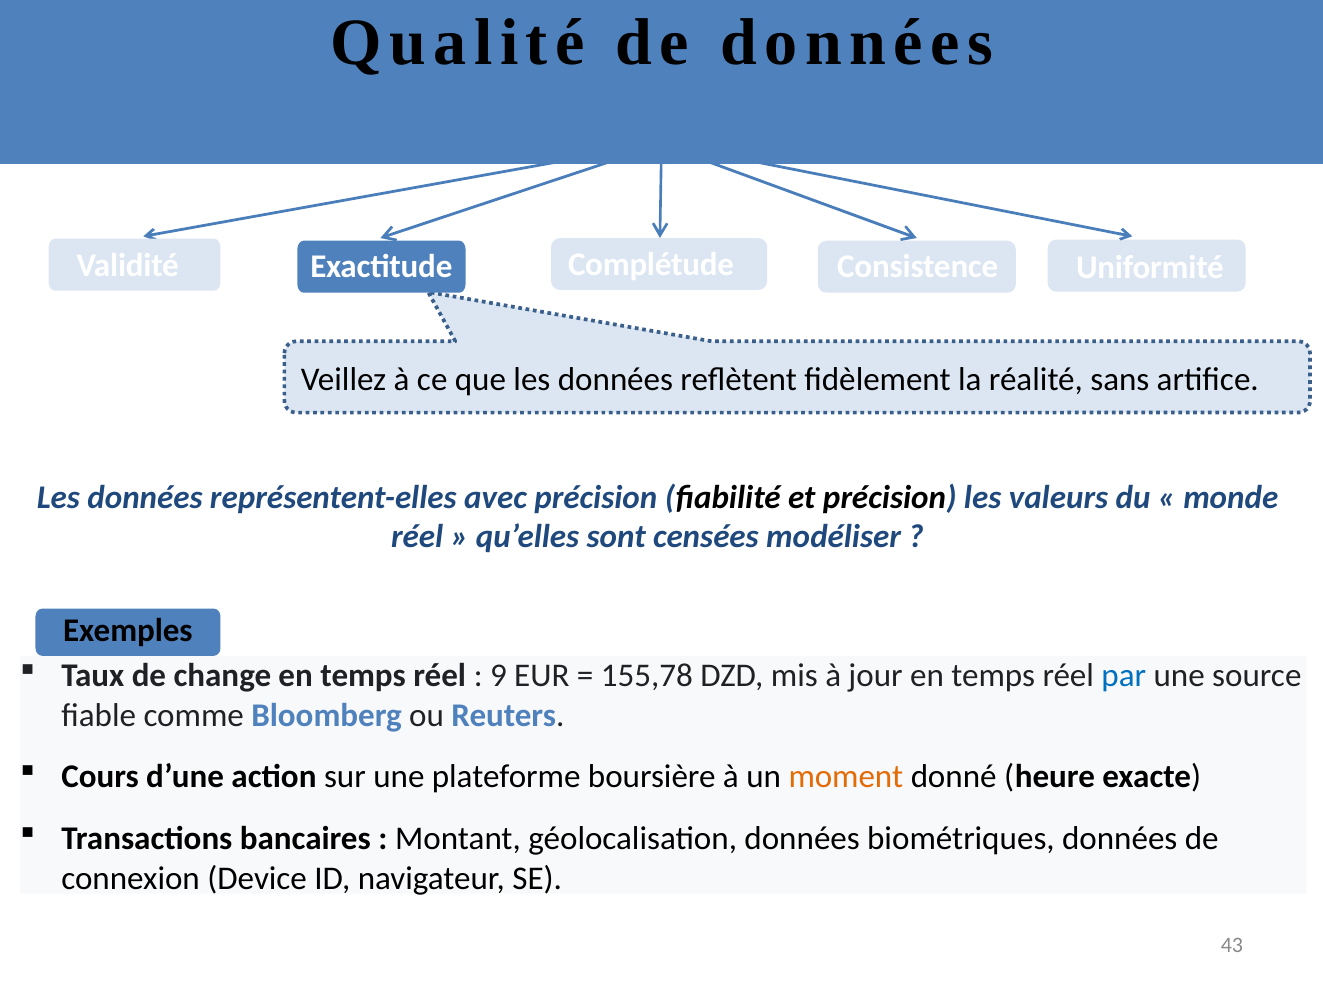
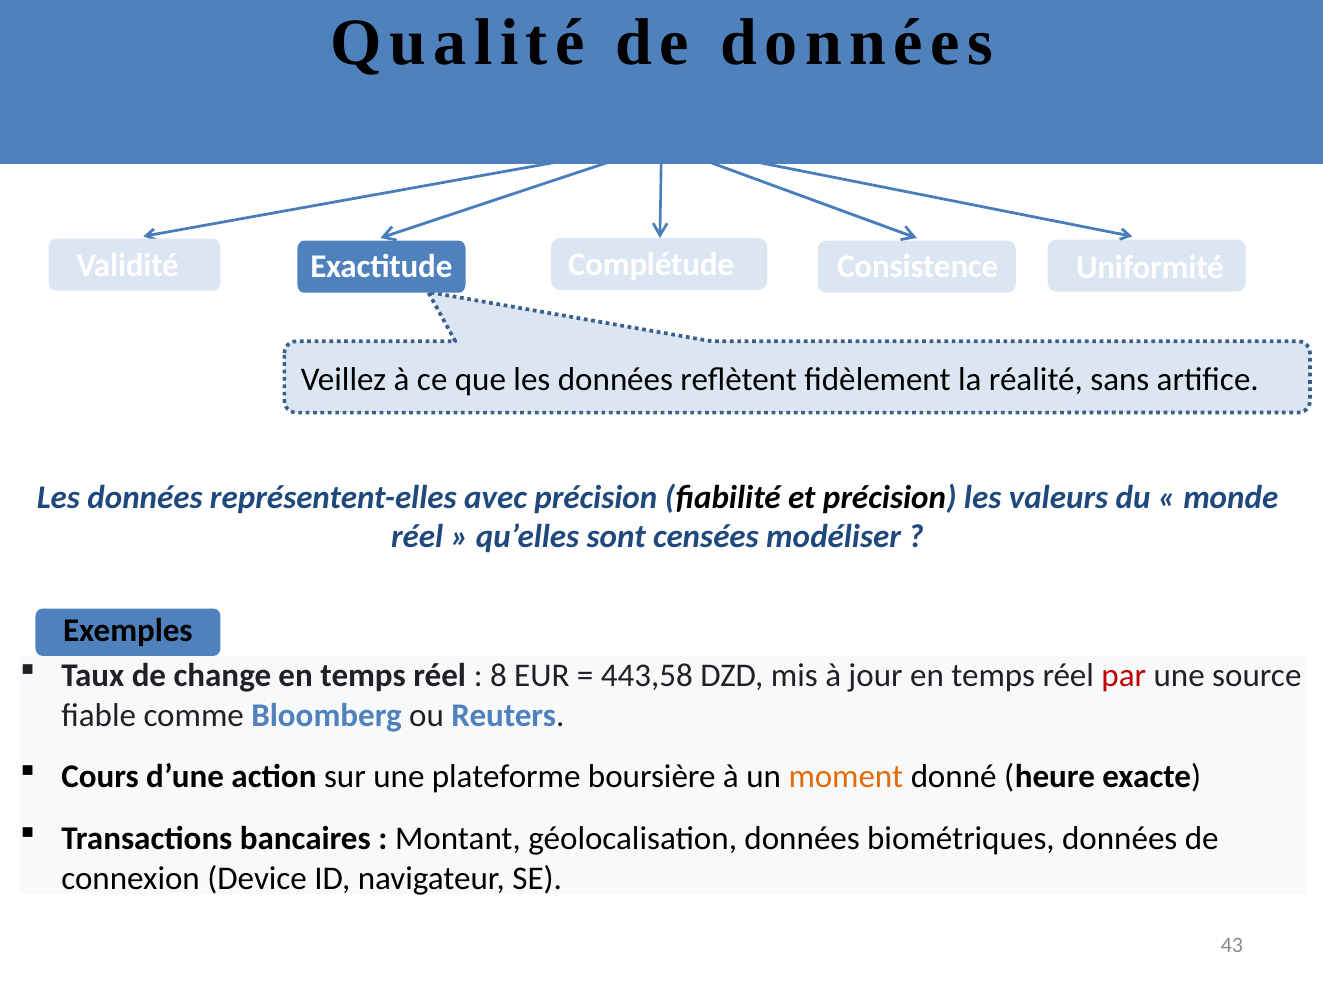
9: 9 -> 8
155,78: 155,78 -> 443,58
par colour: blue -> red
